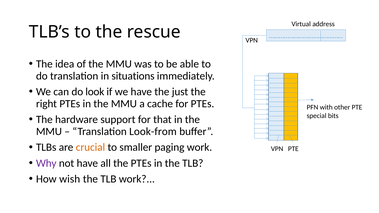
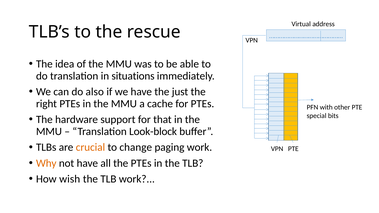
look: look -> also
Look-from: Look-from -> Look-block
smaller: smaller -> change
Why colour: purple -> orange
